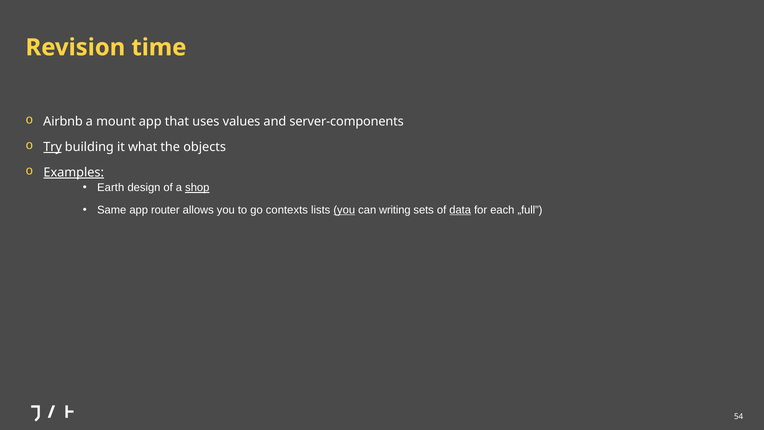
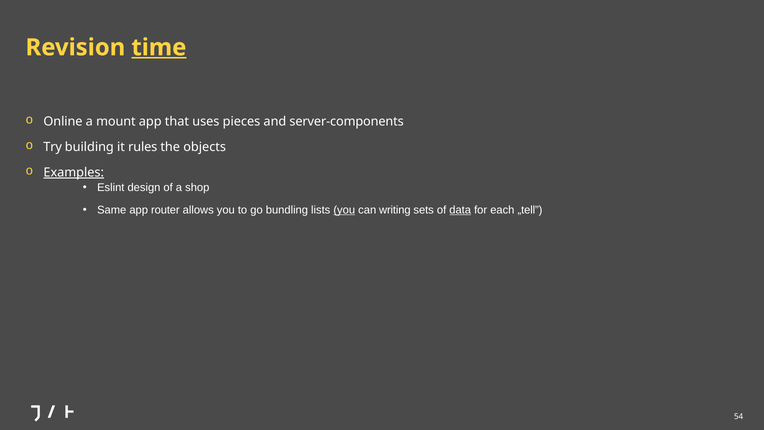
time underline: none -> present
Airbnb: Airbnb -> Online
values: values -> pieces
Try underline: present -> none
what: what -> rules
Earth: Earth -> Eslint
shop underline: present -> none
contexts: contexts -> bundling
„full: „full -> „tell
